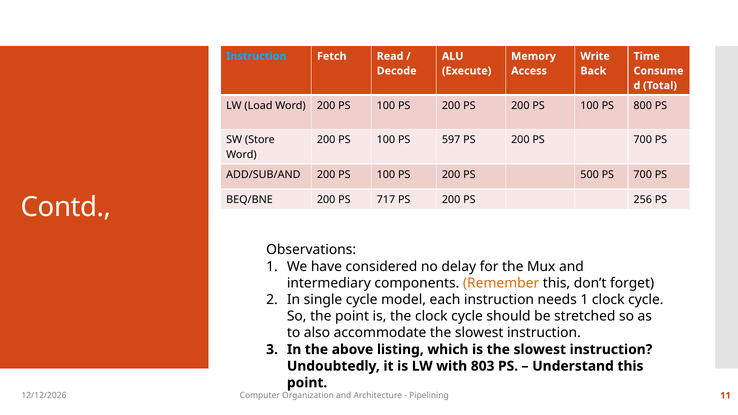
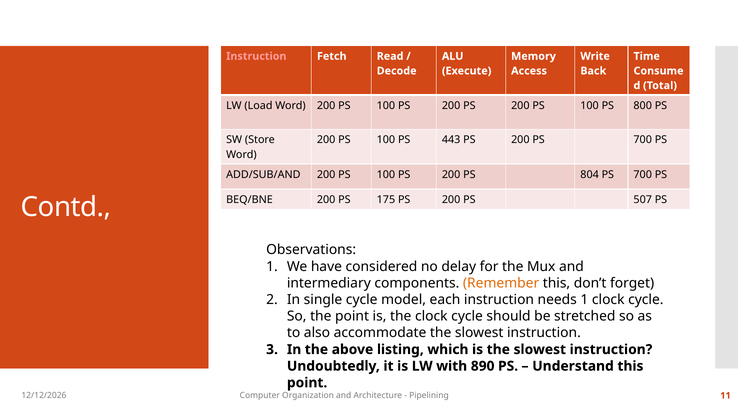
Instruction at (256, 56) colour: light blue -> pink
597: 597 -> 443
500: 500 -> 804
717: 717 -> 175
256: 256 -> 507
803: 803 -> 890
